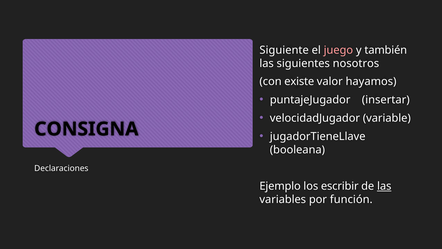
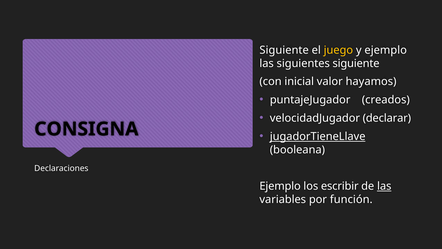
juego colour: pink -> yellow
y también: también -> ejemplo
siguientes nosotros: nosotros -> siguiente
existe: existe -> inicial
insertar: insertar -> creados
variable: variable -> declarar
jugadorTieneLlave underline: none -> present
